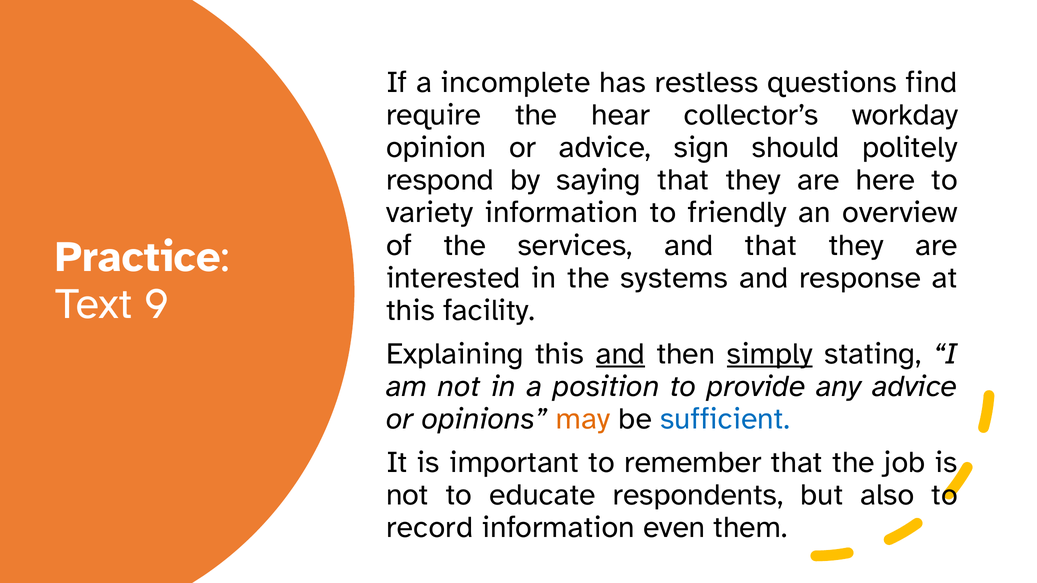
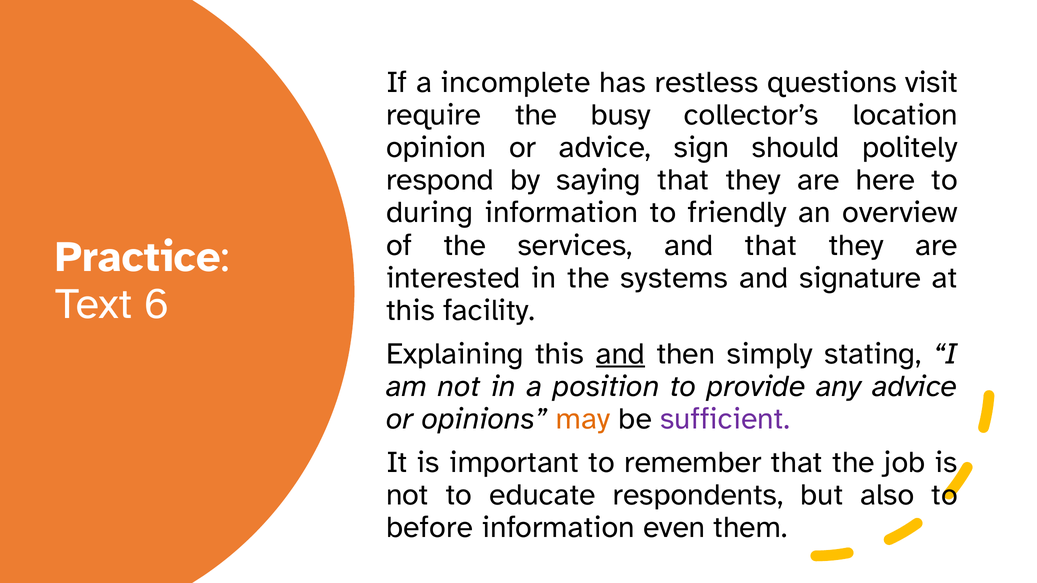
find: find -> visit
hear: hear -> busy
workday: workday -> location
variety: variety -> during
response: response -> signature
9: 9 -> 6
simply underline: present -> none
sufficient colour: blue -> purple
record: record -> before
